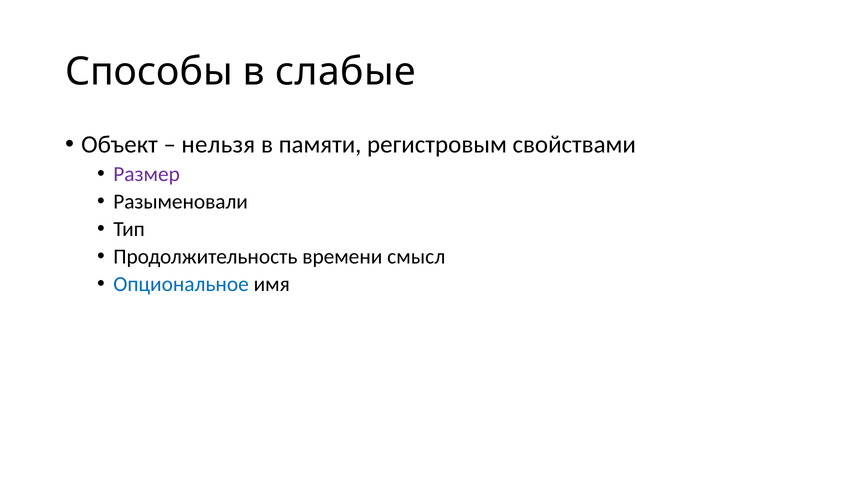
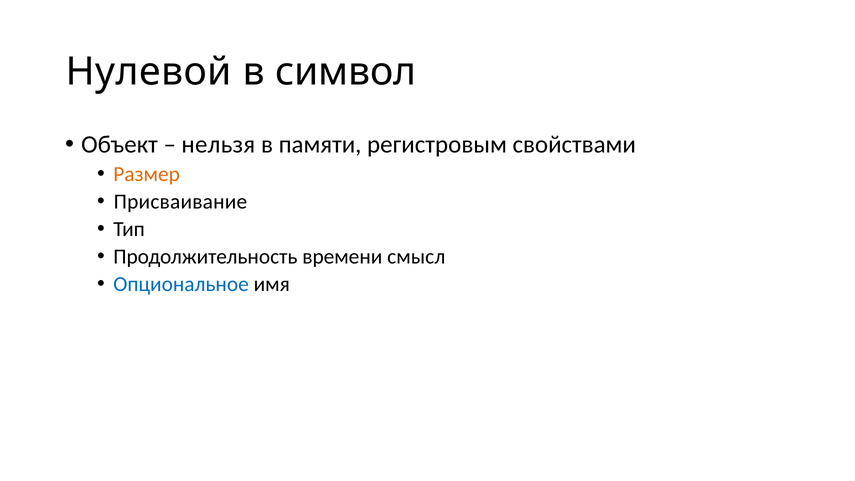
Способы: Способы -> Нулевой
слабые: слабые -> символ
Размер colour: purple -> orange
Разыменовали: Разыменовали -> Присваивание
